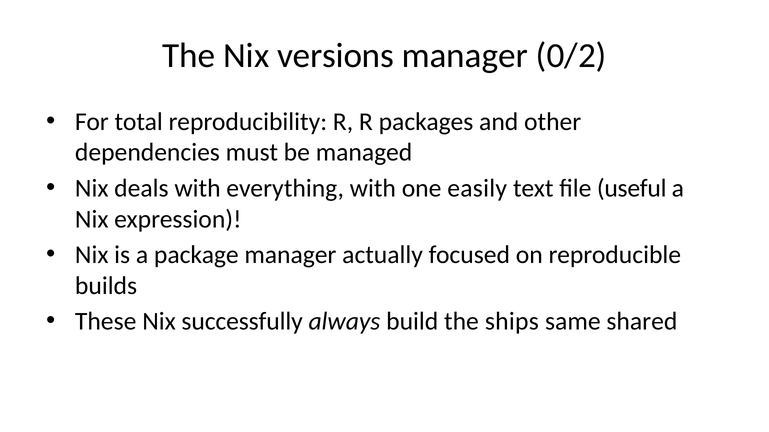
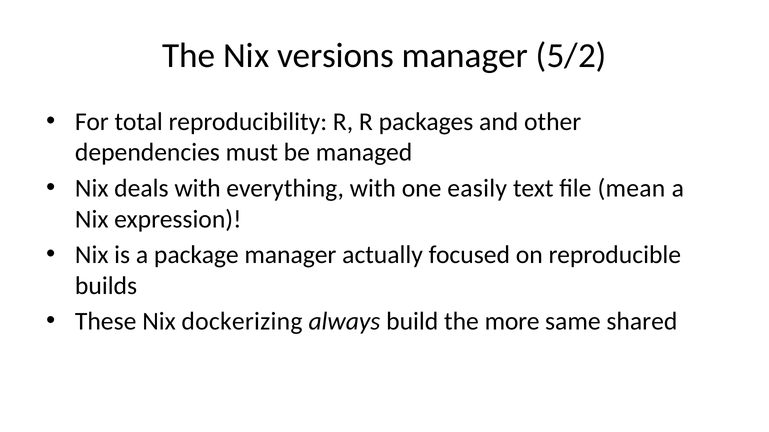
0/2: 0/2 -> 5/2
useful: useful -> mean
successfully: successfully -> dockerizing
ships: ships -> more
